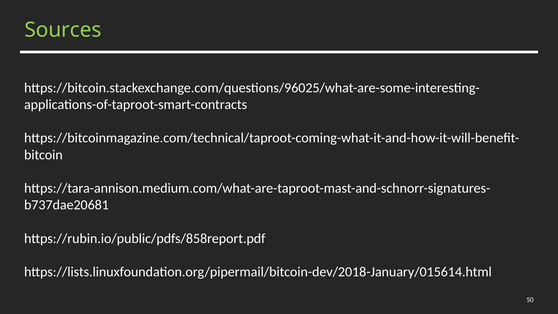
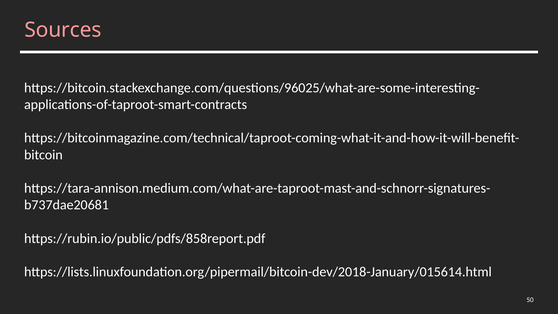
Sources colour: light green -> pink
